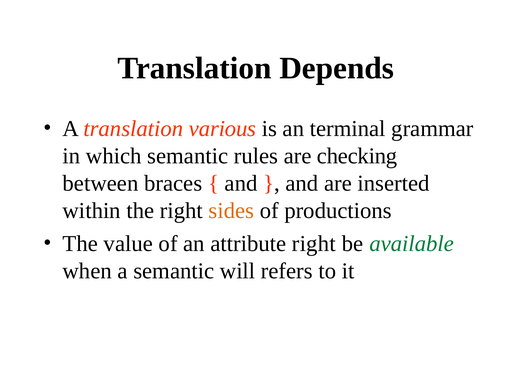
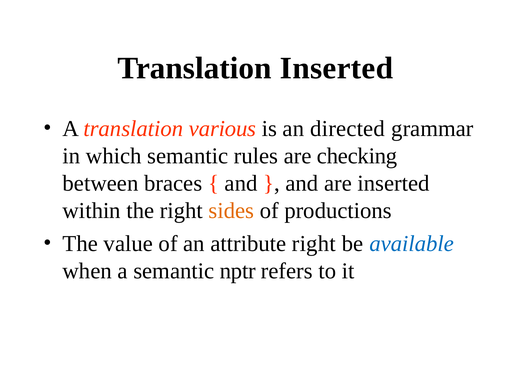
Translation Depends: Depends -> Inserted
terminal: terminal -> directed
available colour: green -> blue
will: will -> nptr
